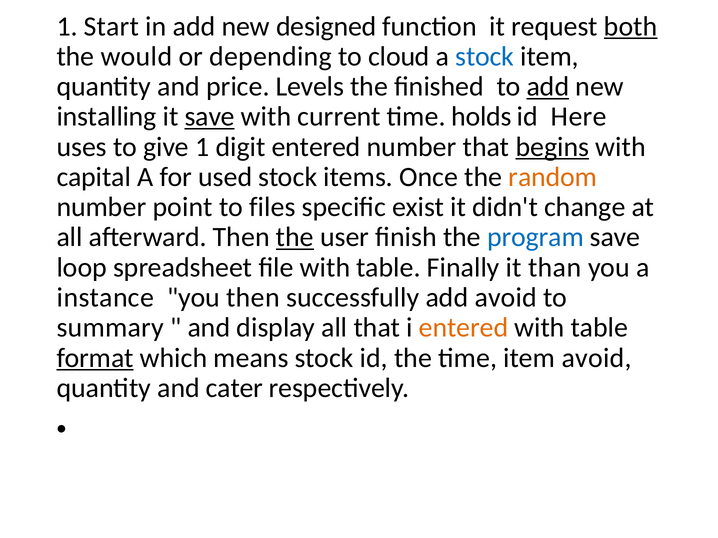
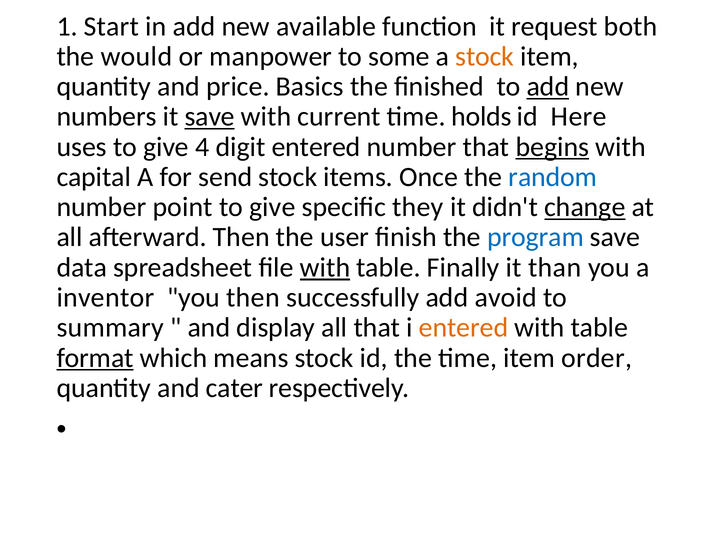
designed: designed -> available
both underline: present -> none
depending: depending -> manpower
cloud: cloud -> some
stock at (485, 57) colour: blue -> orange
Levels: Levels -> Basics
installing: installing -> numbers
give 1: 1 -> 4
used: used -> send
random colour: orange -> blue
files at (272, 207): files -> give
exist: exist -> they
change underline: none -> present
the at (295, 238) underline: present -> none
loop: loop -> data
with at (325, 268) underline: none -> present
instance: instance -> inventor
item avoid: avoid -> order
